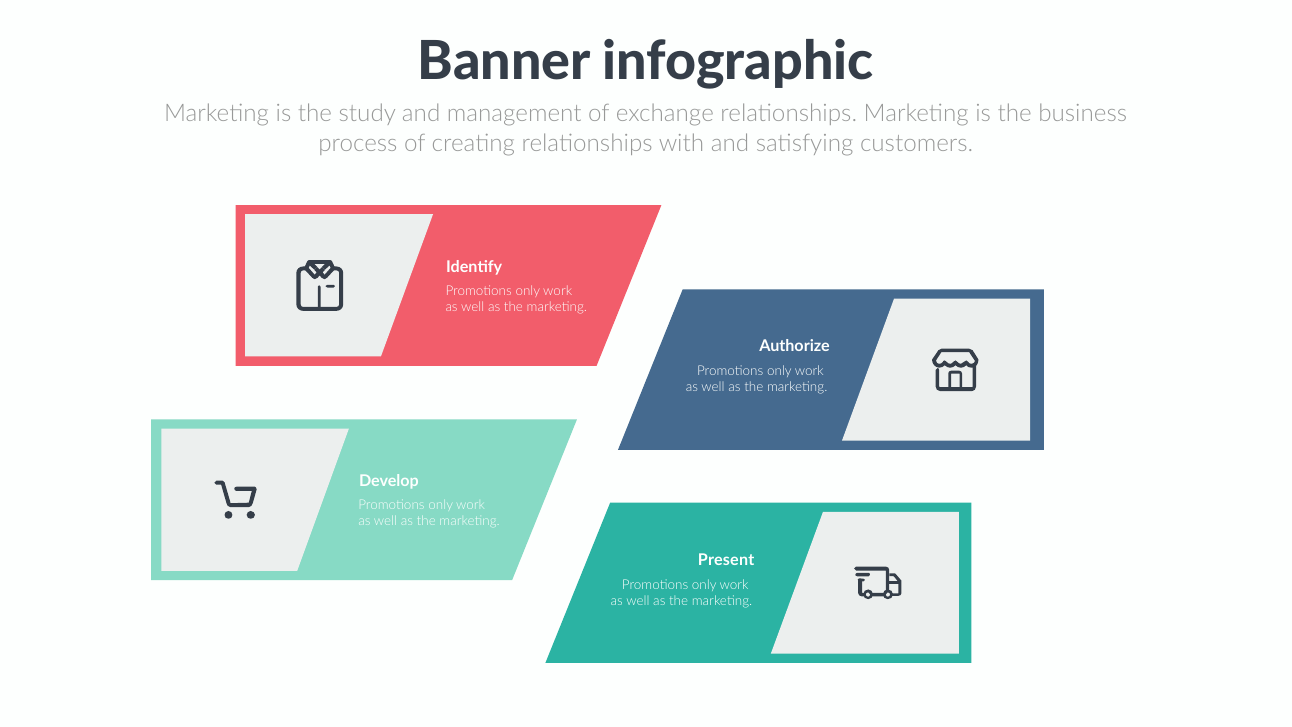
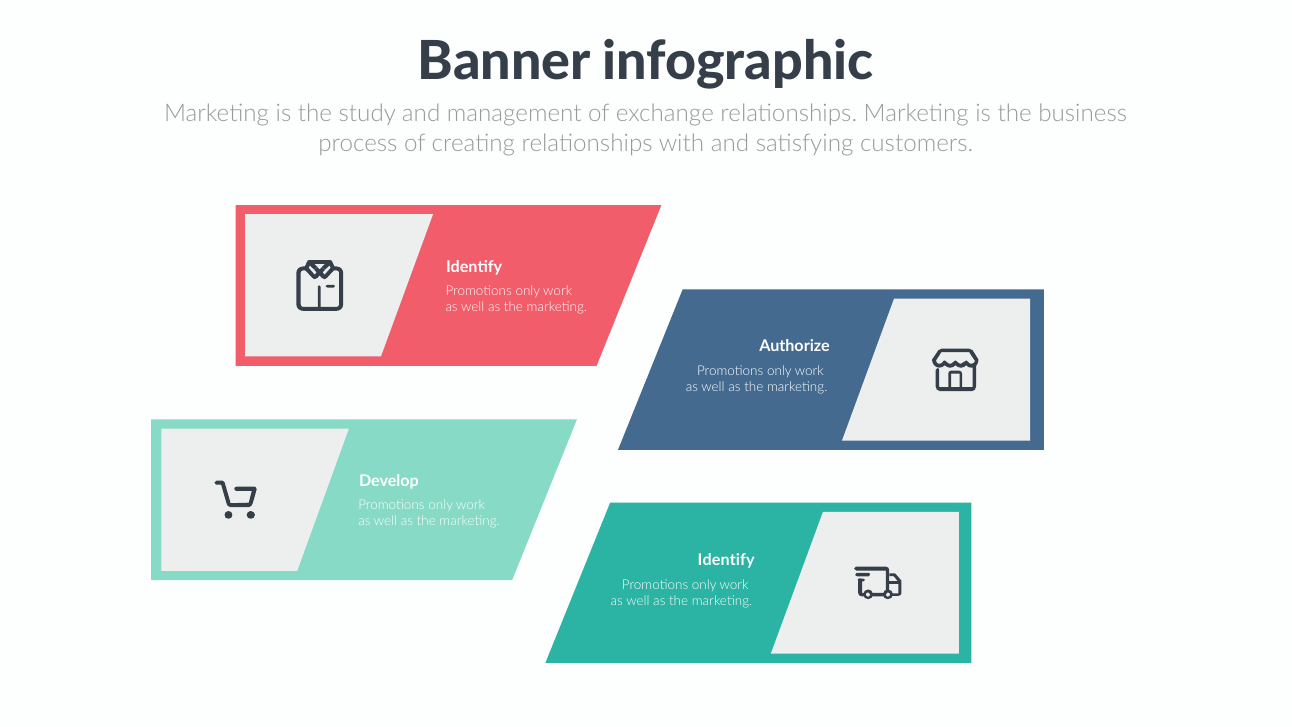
Present at (726, 561): Present -> Identify
